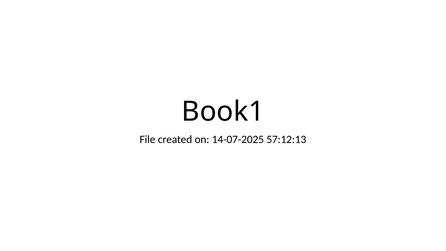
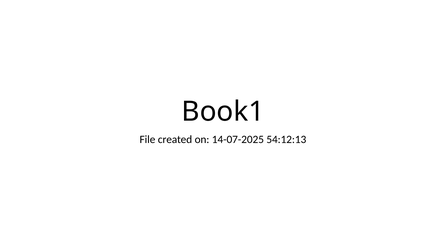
57:12:13: 57:12:13 -> 54:12:13
